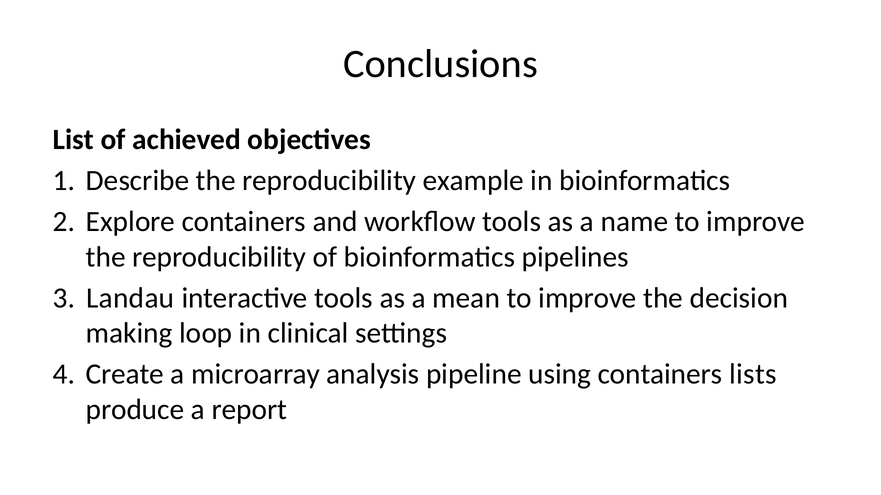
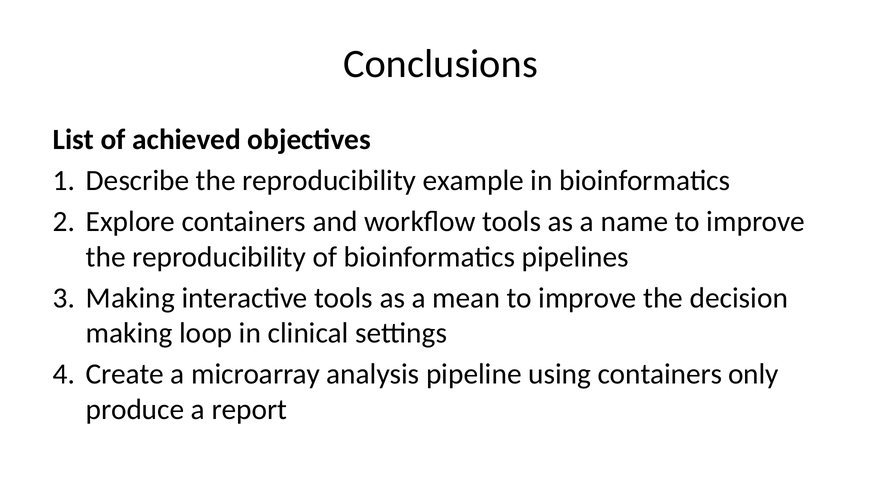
Landau at (130, 298): Landau -> Making
lists: lists -> only
